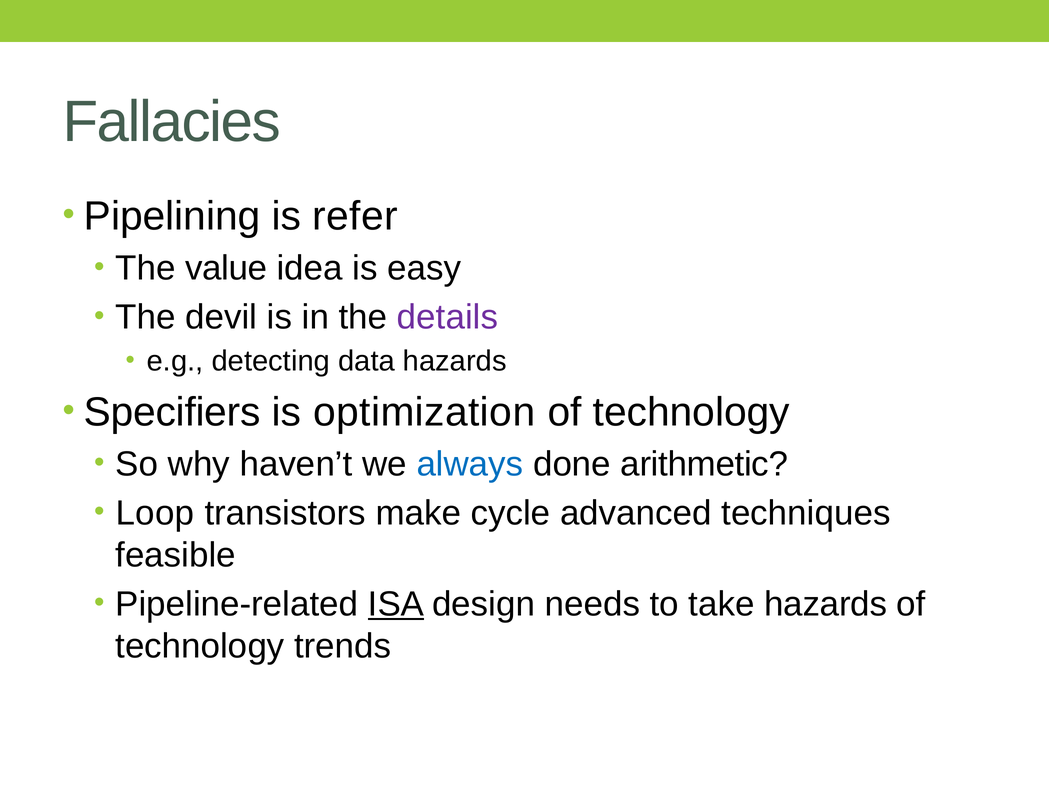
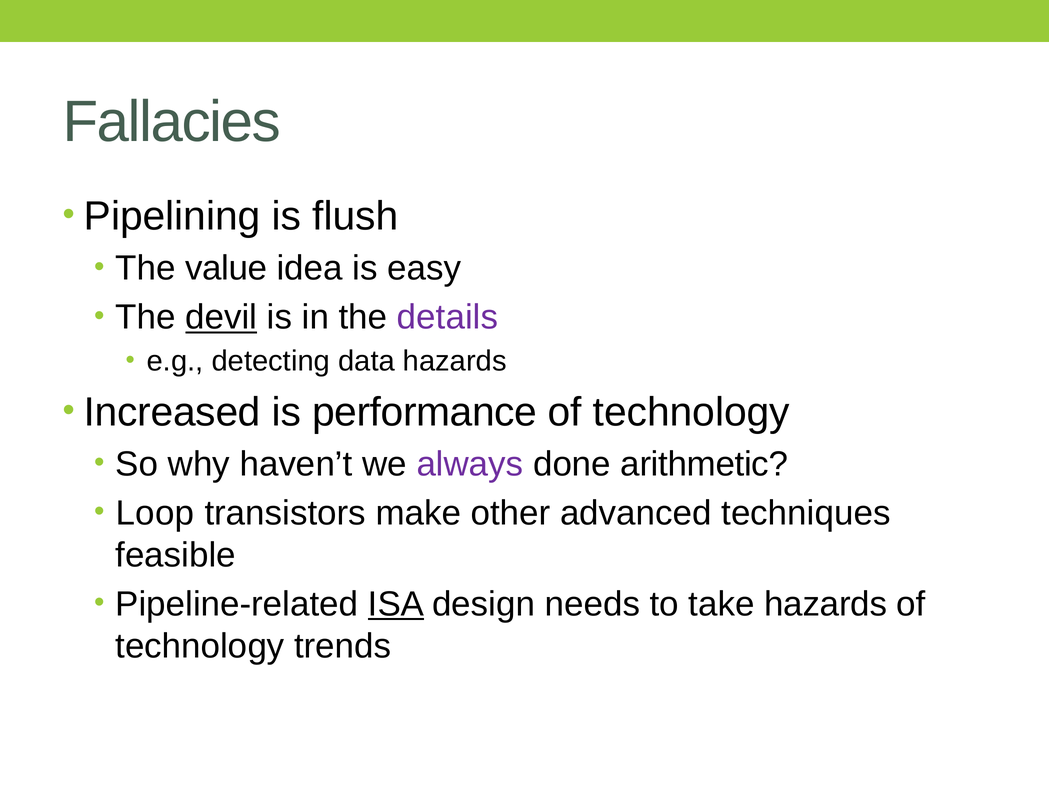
refer: refer -> flush
devil underline: none -> present
Specifiers: Specifiers -> Increased
optimization: optimization -> performance
always colour: blue -> purple
cycle: cycle -> other
